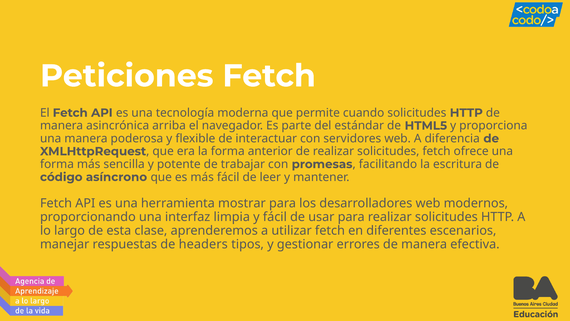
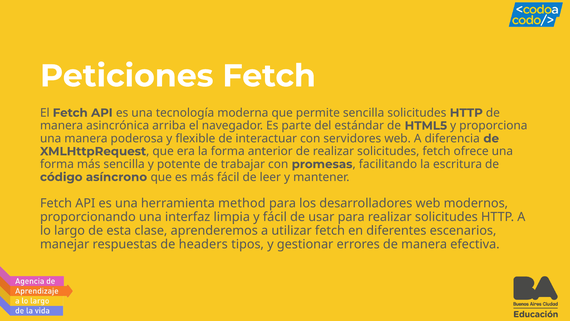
permite cuando: cuando -> sencilla
mostrar: mostrar -> method
